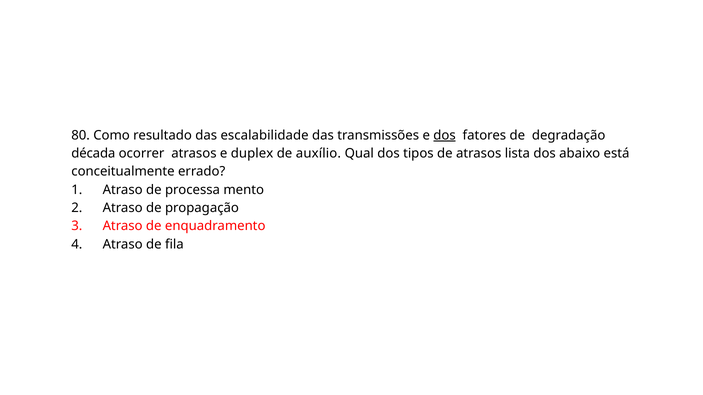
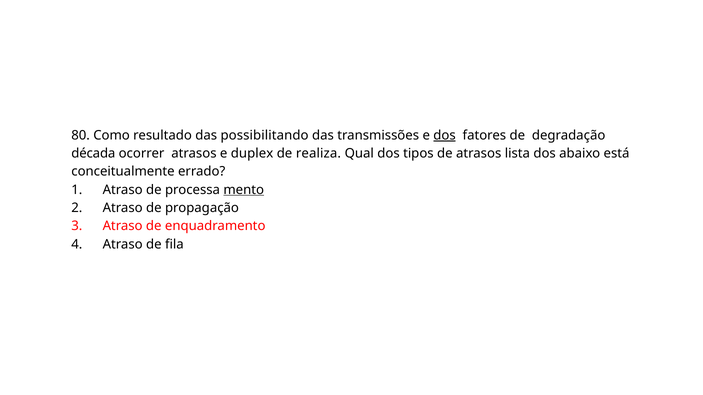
escalabilidade: escalabilidade -> possibilitando
auxílio: auxílio -> realiza
mento underline: none -> present
